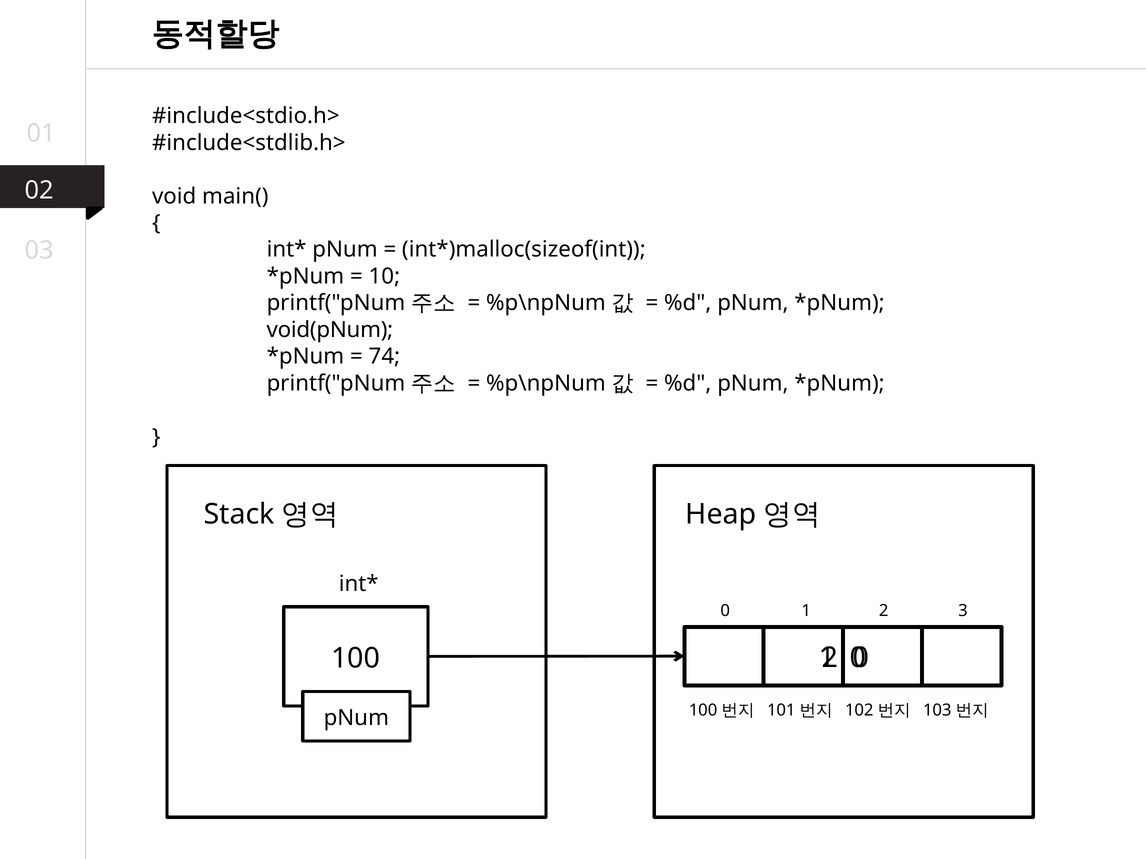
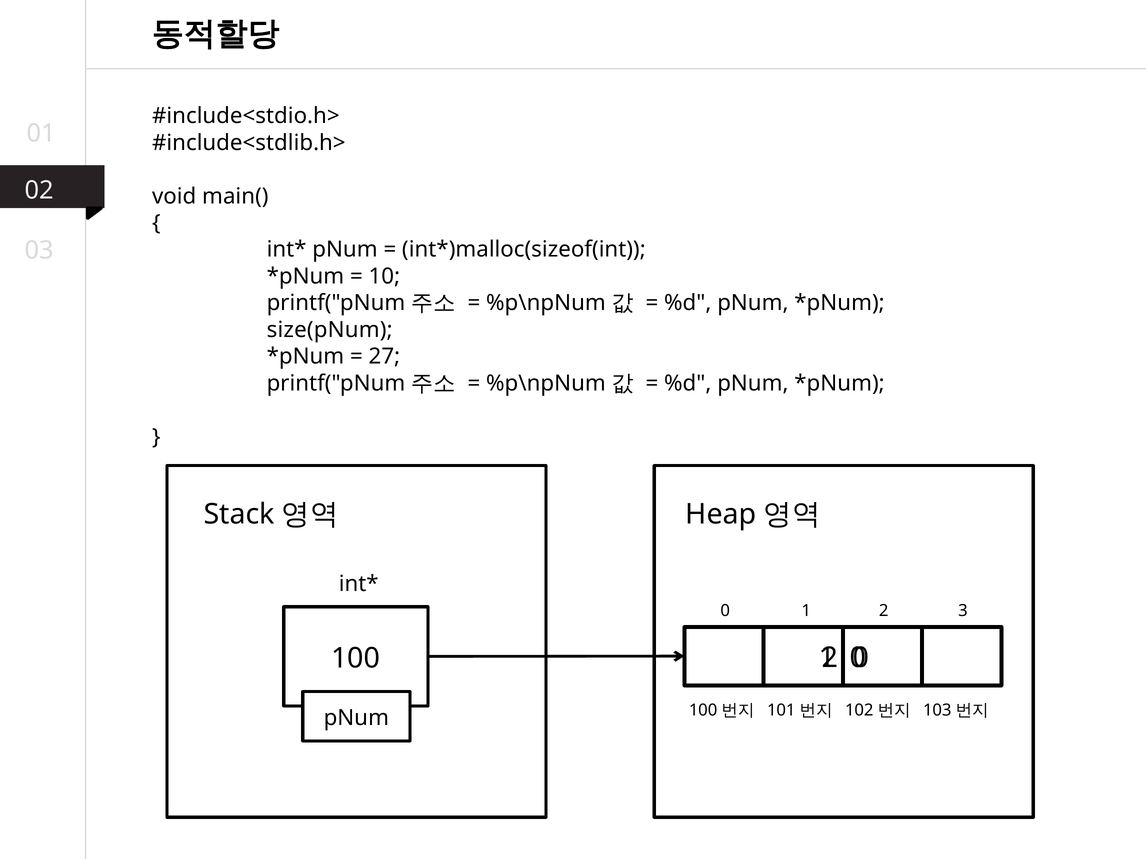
void(pNum: void(pNum -> size(pNum
74: 74 -> 27
